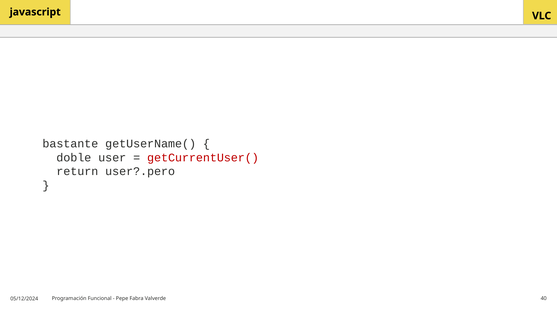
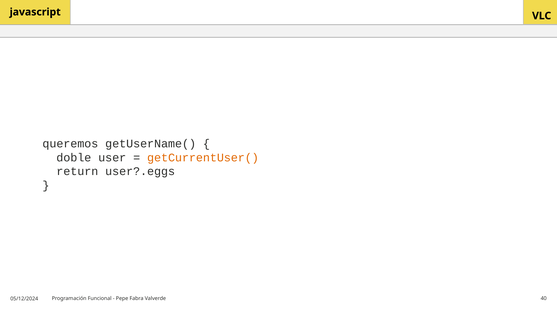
bastante: bastante -> queremos
getCurrentUser( colour: red -> orange
user?.pero: user?.pero -> user?.eggs
